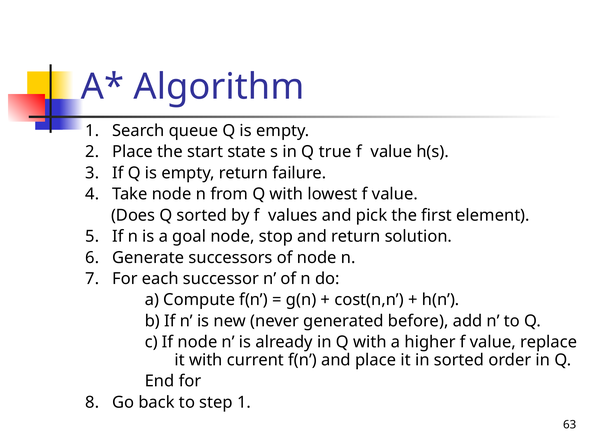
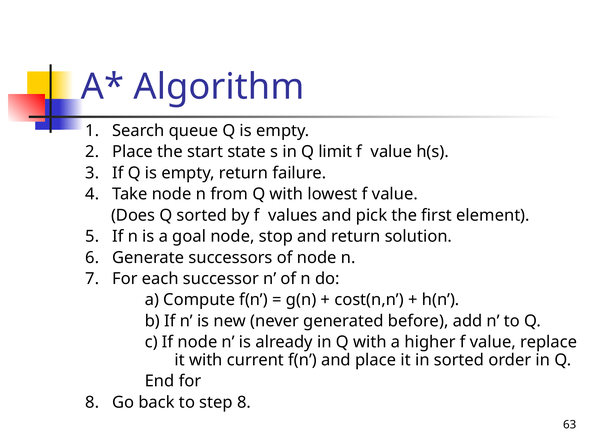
true: true -> limit
step 1: 1 -> 8
